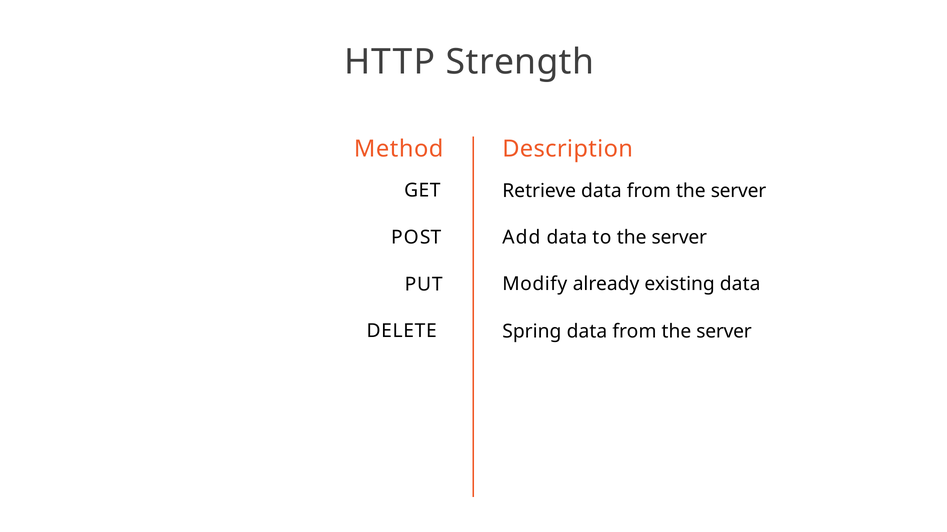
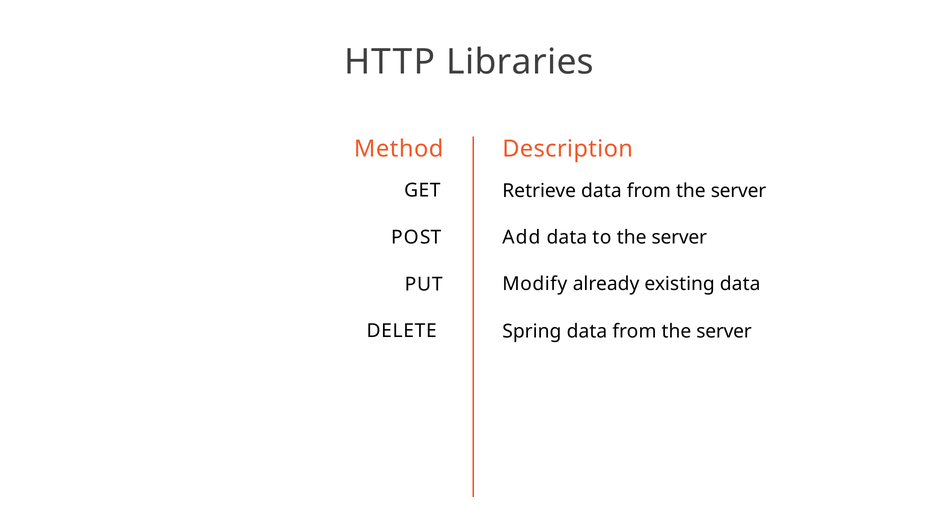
Strength: Strength -> Libraries
